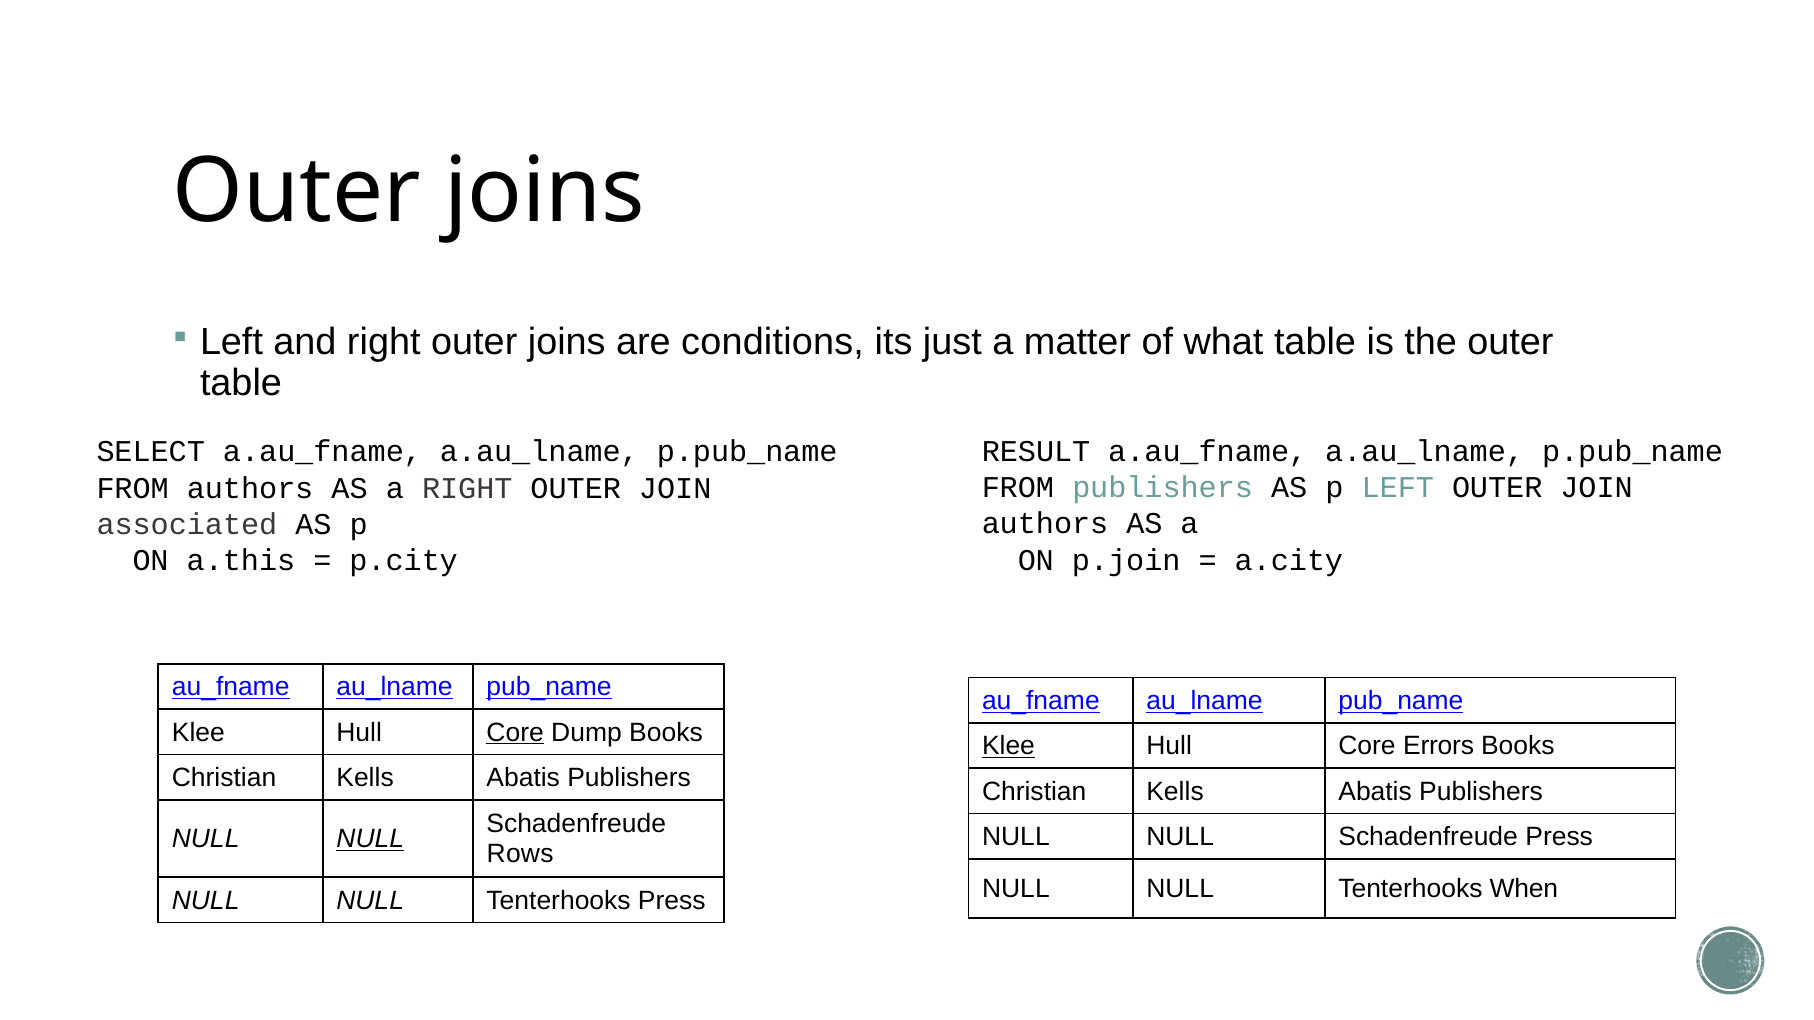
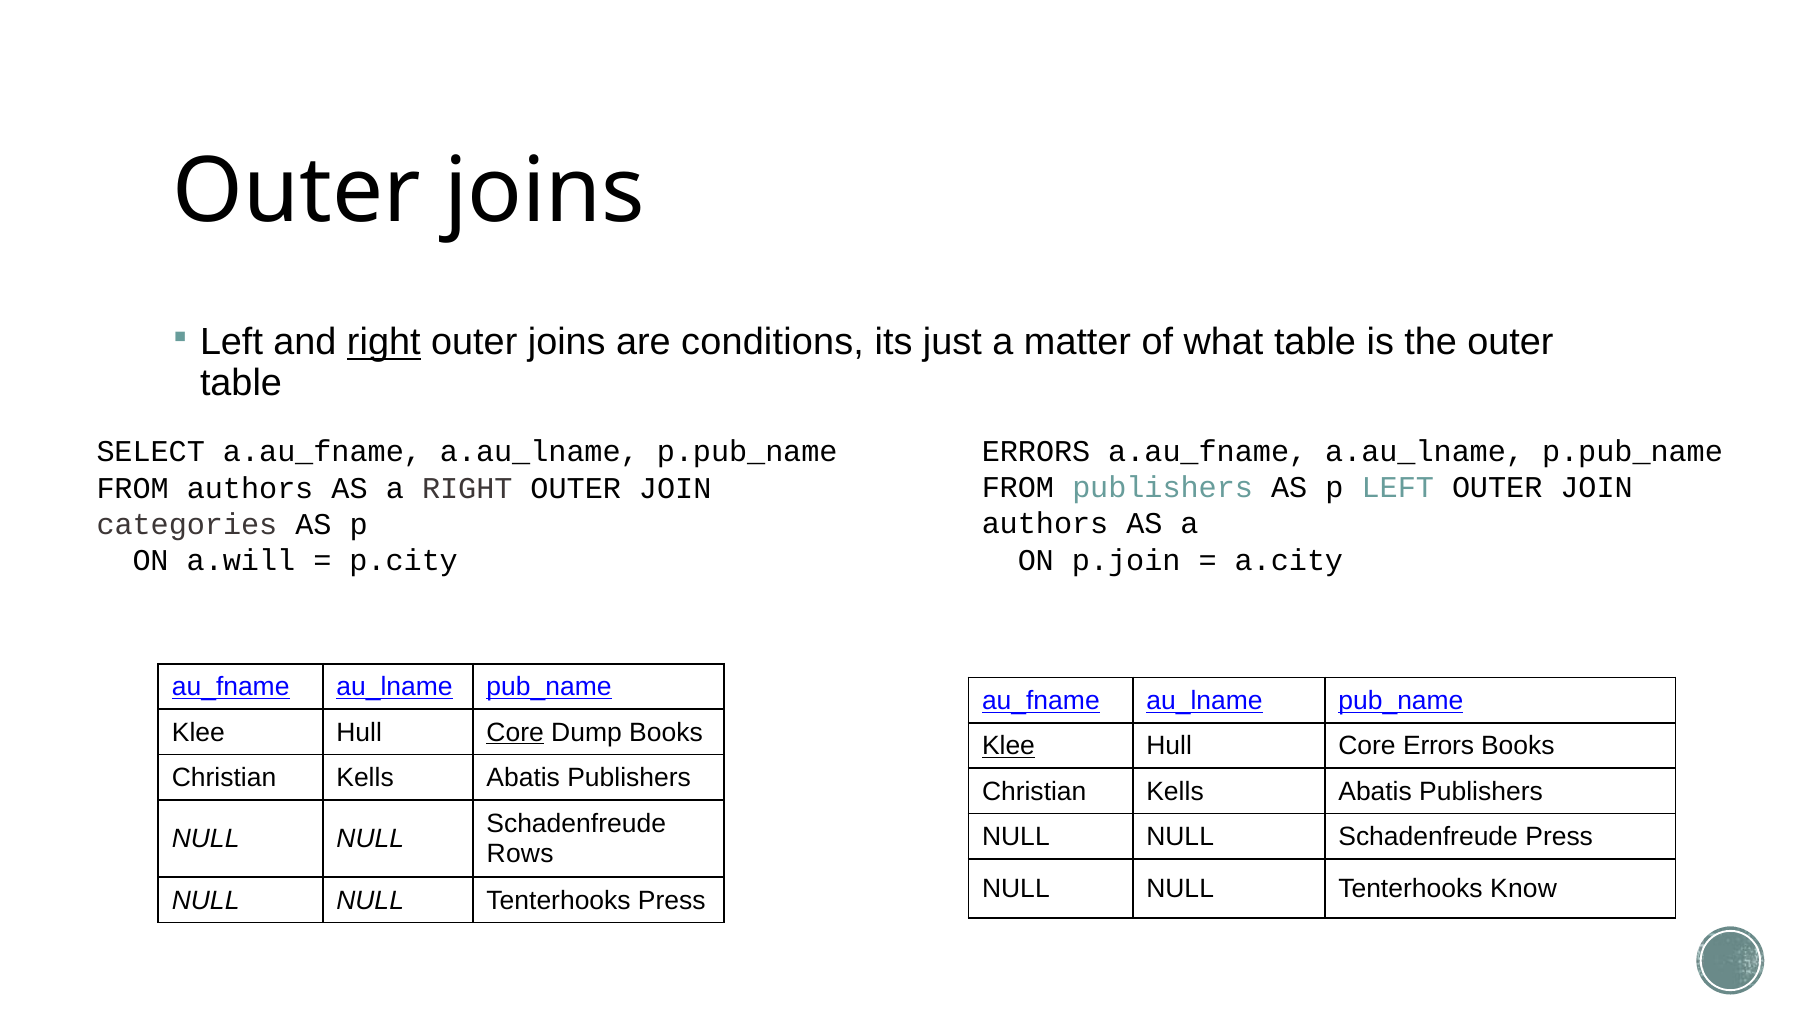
right at (384, 343) underline: none -> present
RESULT at (1036, 452): RESULT -> ERRORS
associated: associated -> categories
a.this: a.this -> a.will
NULL at (370, 839) underline: present -> none
When: When -> Know
